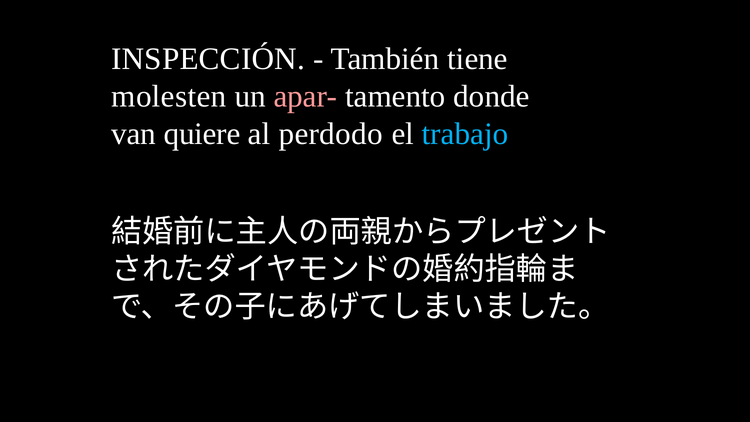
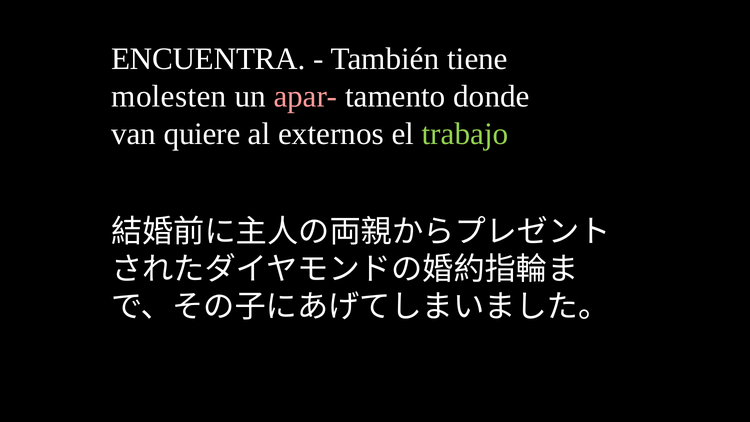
INSPECCIÓN: INSPECCIÓN -> ENCUENTRA
perdodo: perdodo -> externos
trabajo colour: light blue -> light green
